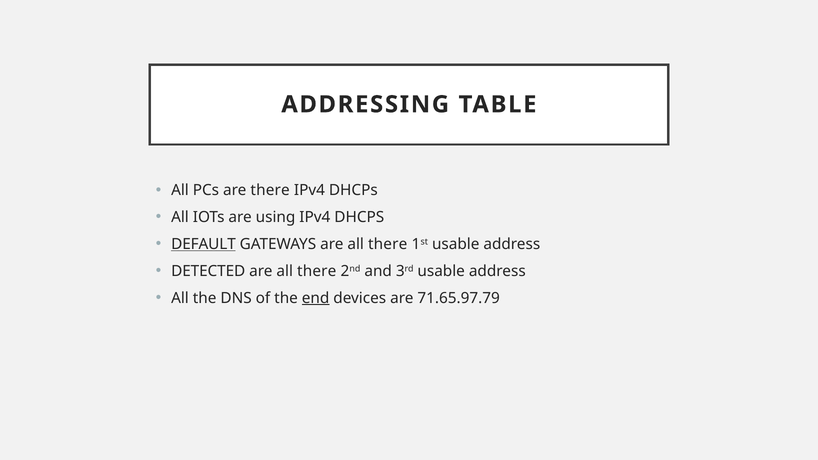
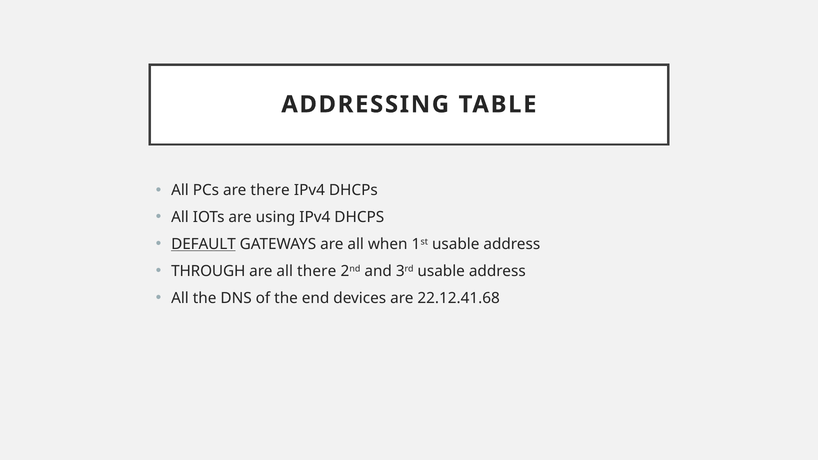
GATEWAYS are all there: there -> when
DETECTED: DETECTED -> THROUGH
end underline: present -> none
71.65.97.79: 71.65.97.79 -> 22.12.41.68
